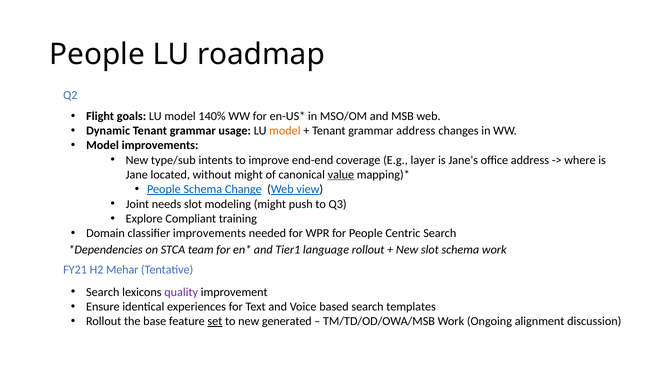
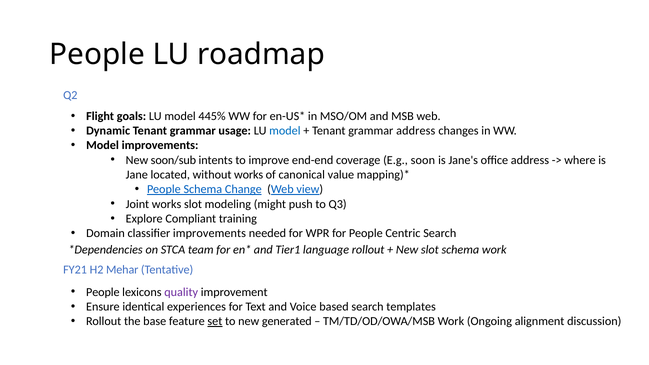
140%: 140% -> 445%
model at (285, 131) colour: orange -> blue
type/sub: type/sub -> soon/sub
layer: layer -> soon
without might: might -> works
value underline: present -> none
Joint needs: needs -> works
Search at (103, 292): Search -> People
